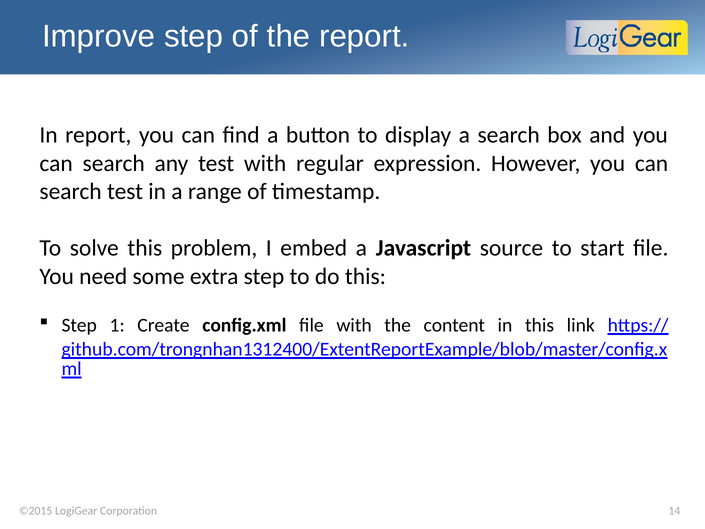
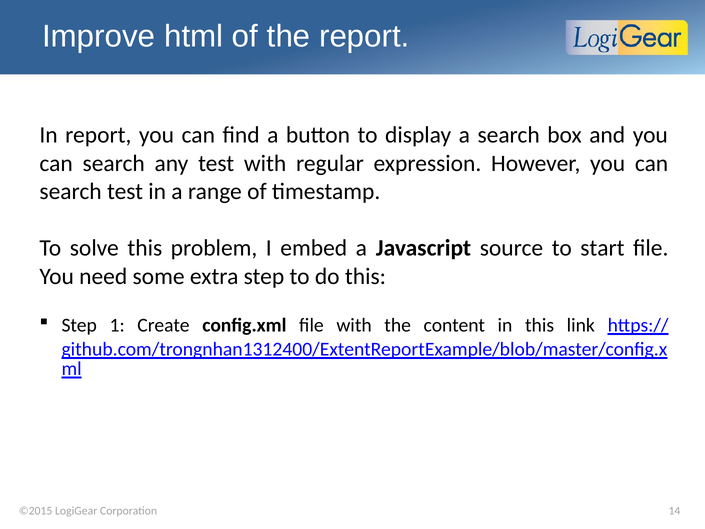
Improve step: step -> html
